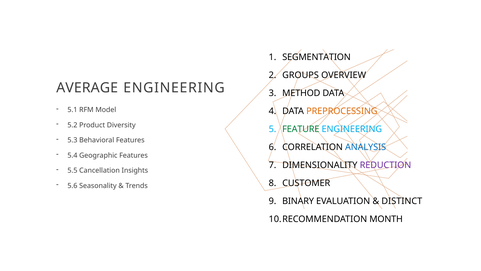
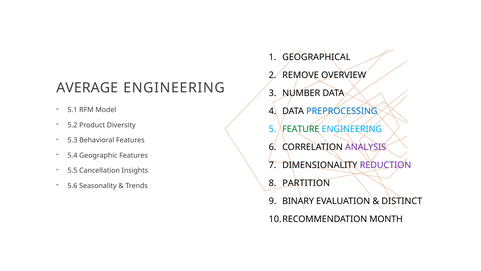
SEGMENTATION: SEGMENTATION -> GEOGRAPHICAL
GROUPS: GROUPS -> REMOVE
METHOD: METHOD -> NUMBER
PREPROCESSING colour: orange -> blue
ANALYSIS colour: blue -> purple
CUSTOMER: CUSTOMER -> PARTITION
